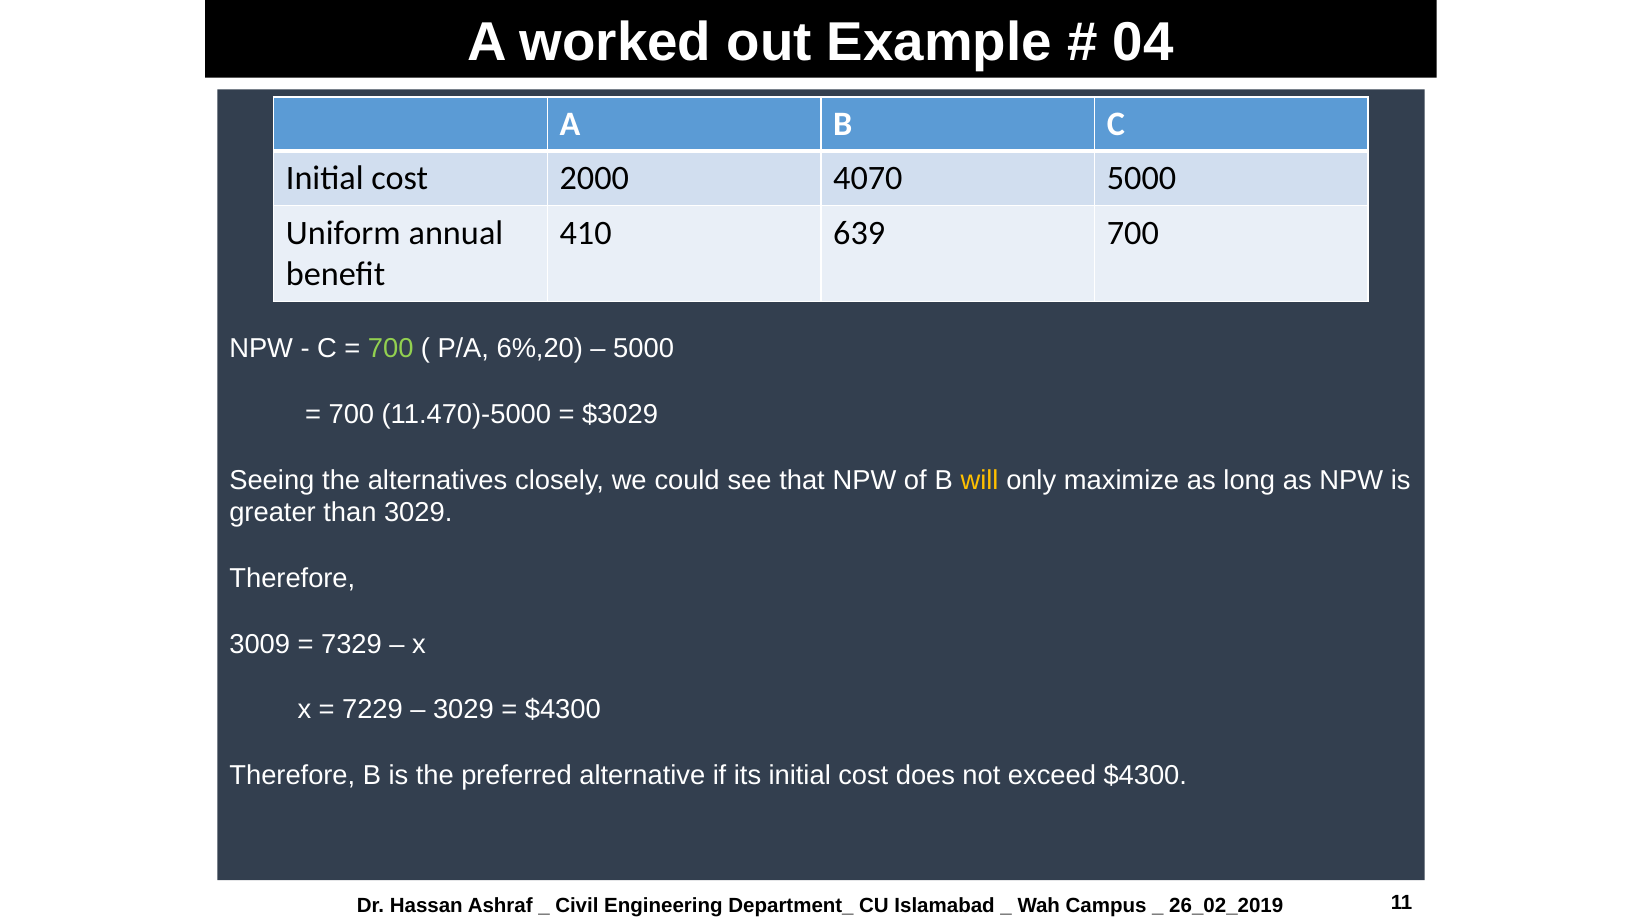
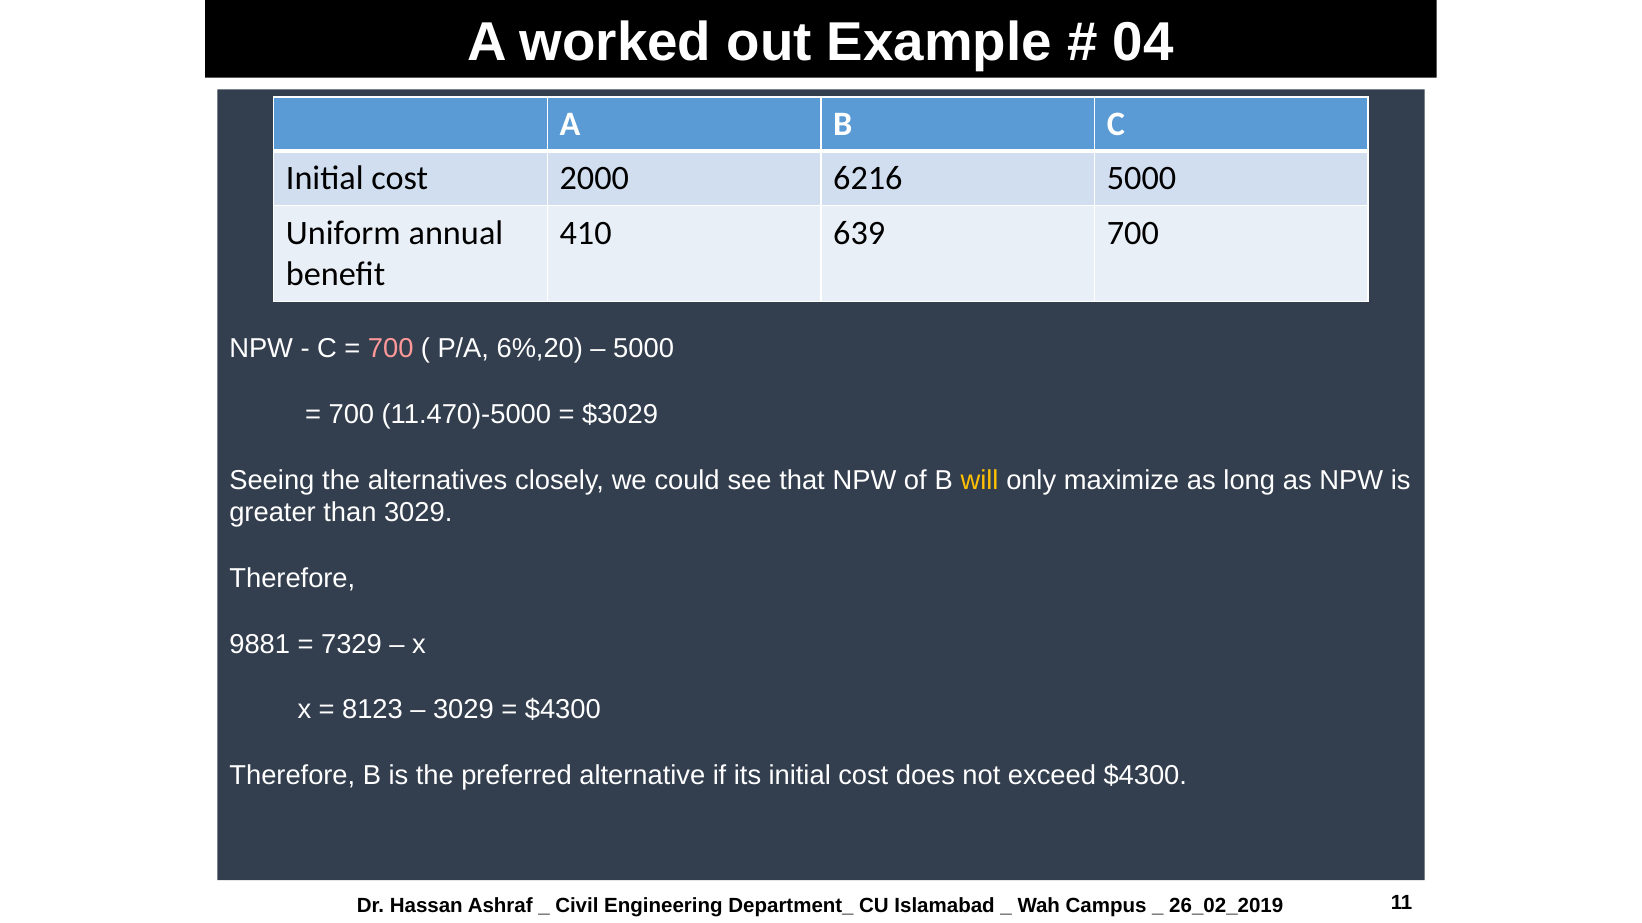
4070: 4070 -> 6216
700 at (391, 349) colour: light green -> pink
3009: 3009 -> 9881
7229: 7229 -> 8123
